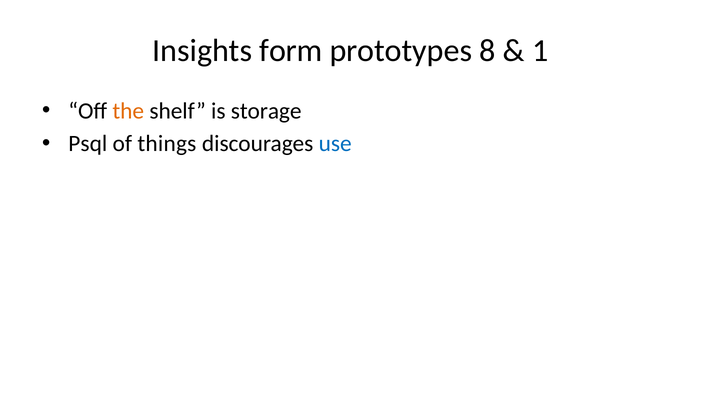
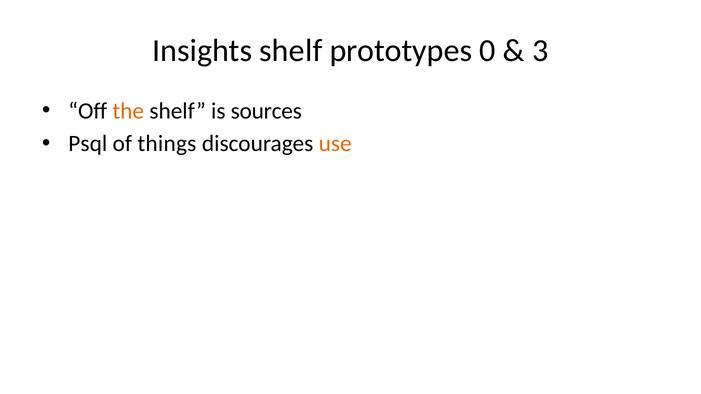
Insights form: form -> shelf
8: 8 -> 0
1: 1 -> 3
storage: storage -> sources
use colour: blue -> orange
